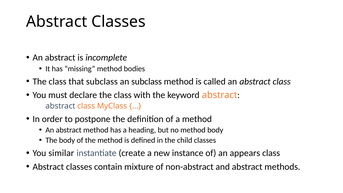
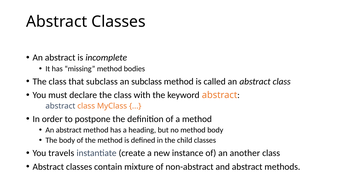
similar: similar -> travels
appears: appears -> another
